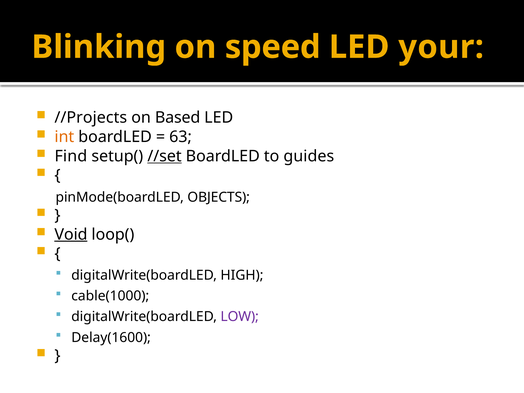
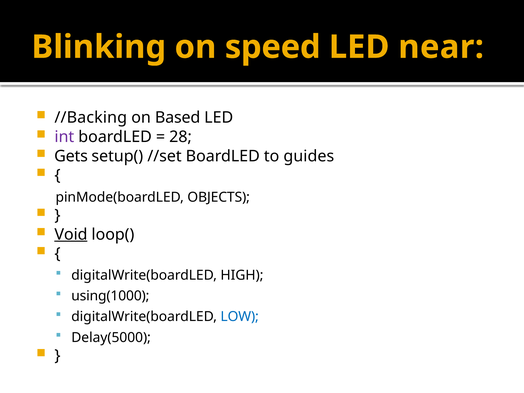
your: your -> near
//Projects: //Projects -> //Backing
int colour: orange -> purple
63: 63 -> 28
Find: Find -> Gets
//set underline: present -> none
cable(1000: cable(1000 -> using(1000
LOW colour: purple -> blue
Delay(1600: Delay(1600 -> Delay(5000
